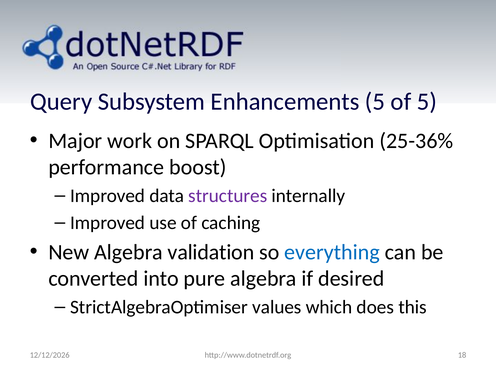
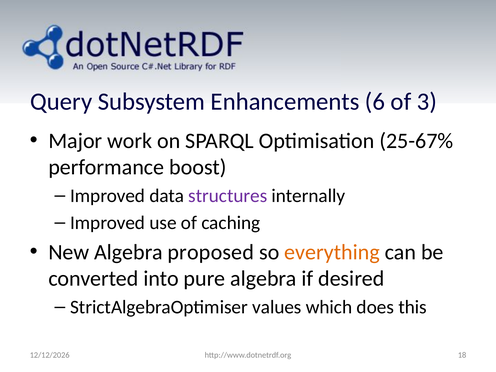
Enhancements 5: 5 -> 6
of 5: 5 -> 3
25-36%: 25-36% -> 25-67%
validation: validation -> proposed
everything colour: blue -> orange
